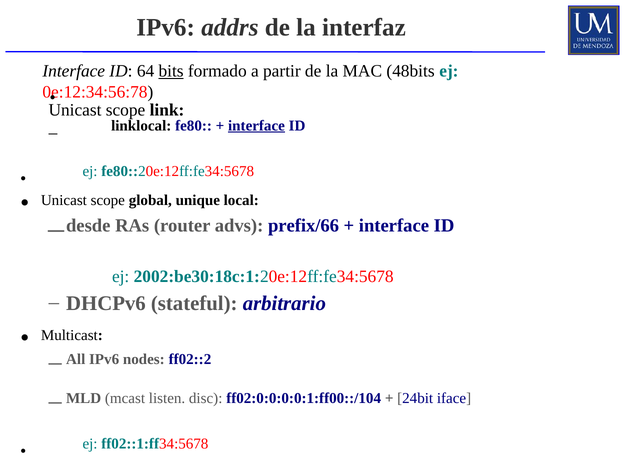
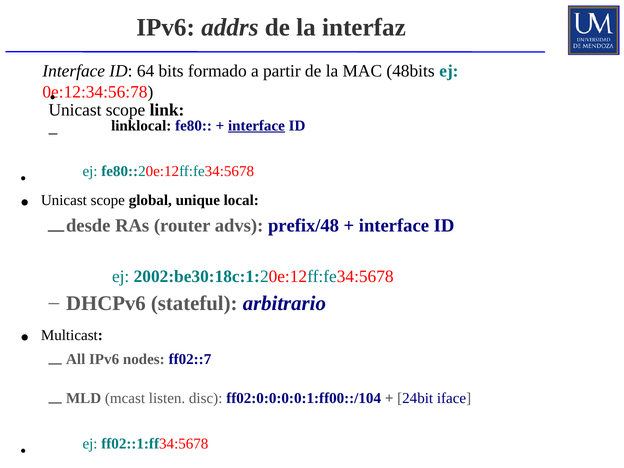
bits underline: present -> none
prefix/66: prefix/66 -> prefix/48
ff02::2: ff02::2 -> ff02::7
